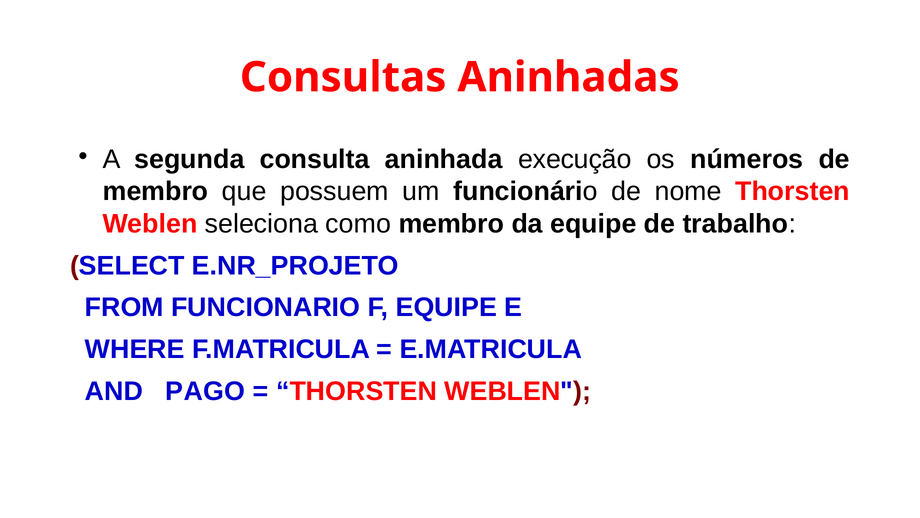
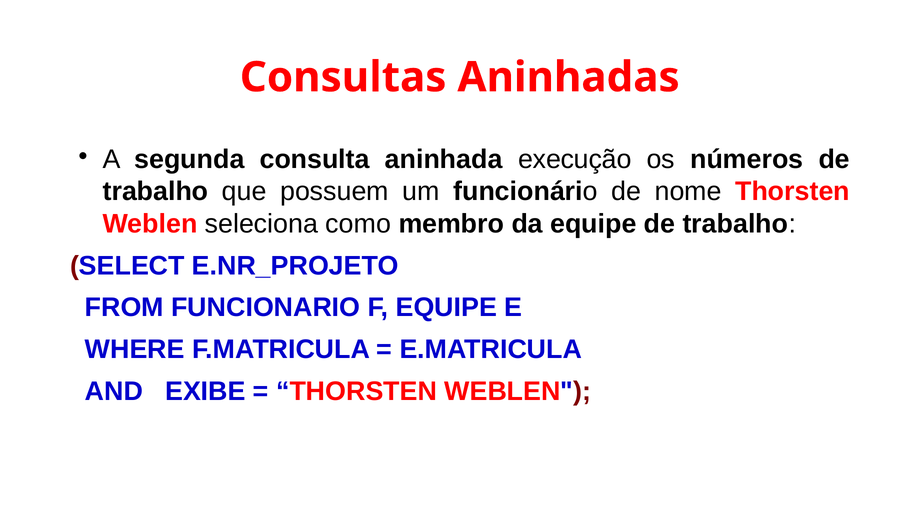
membro at (156, 191): membro -> trabalho
PAGO: PAGO -> EXIBE
